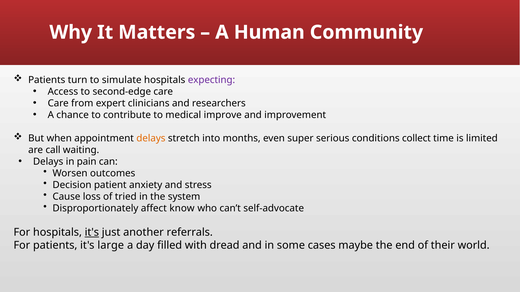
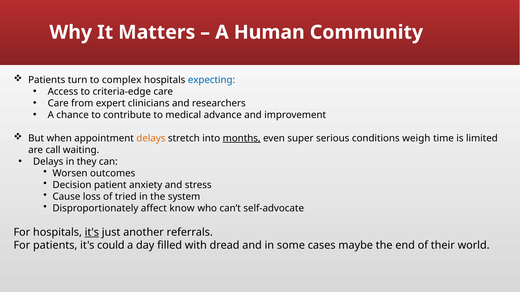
simulate: simulate -> complex
expecting colour: purple -> blue
second-edge: second-edge -> criteria-edge
improve: improve -> advance
months underline: none -> present
collect: collect -> weigh
pain: pain -> they
large: large -> could
